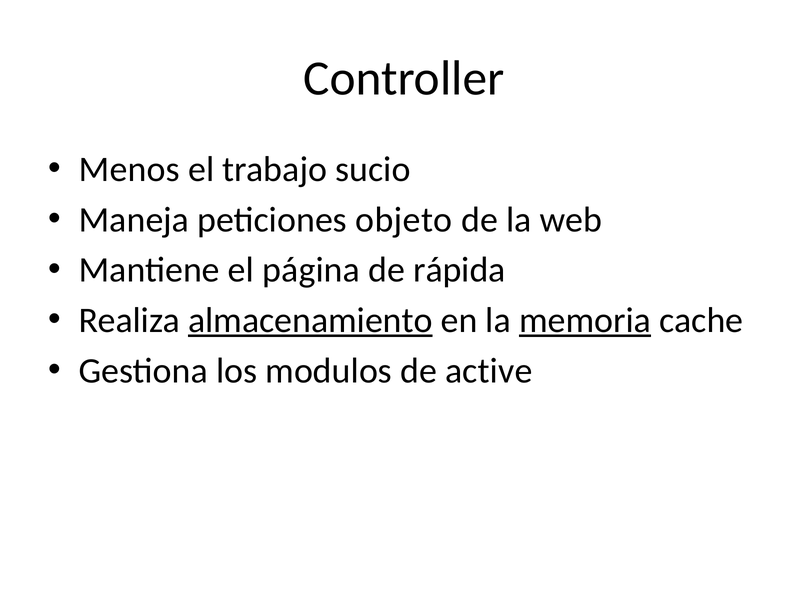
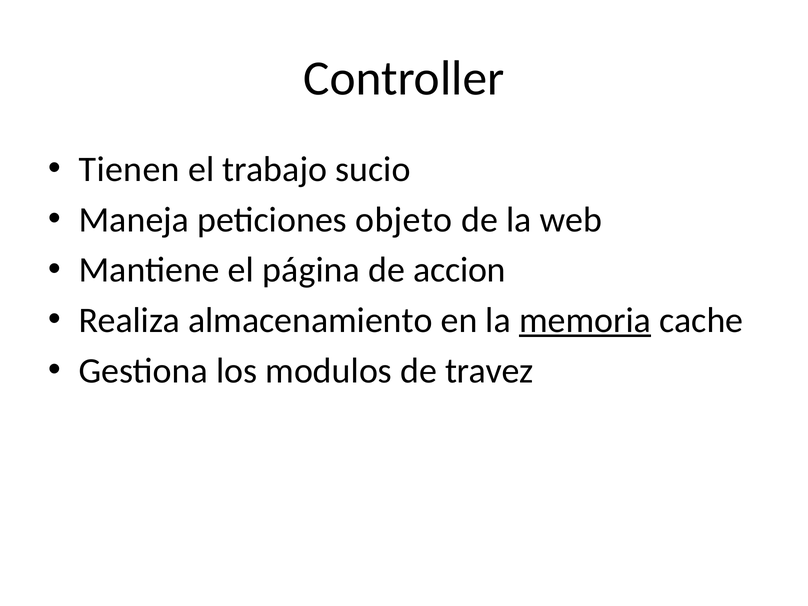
Menos: Menos -> Tienen
rápida: rápida -> accion
almacenamiento underline: present -> none
active: active -> travez
